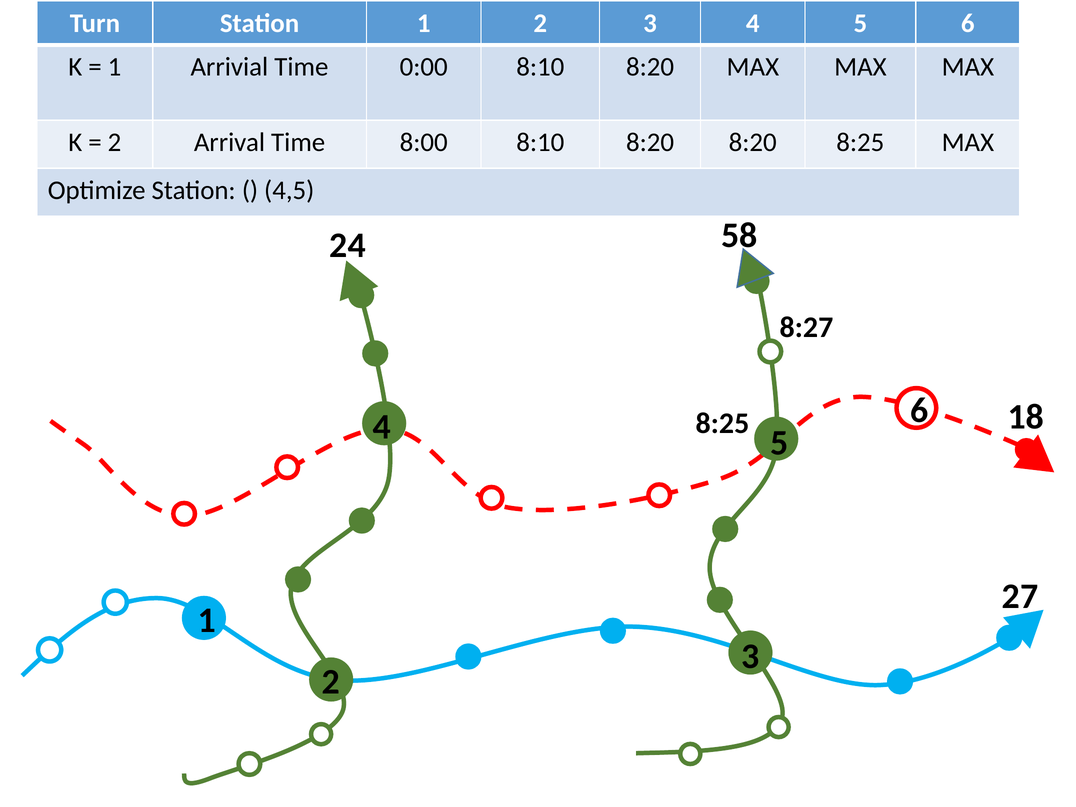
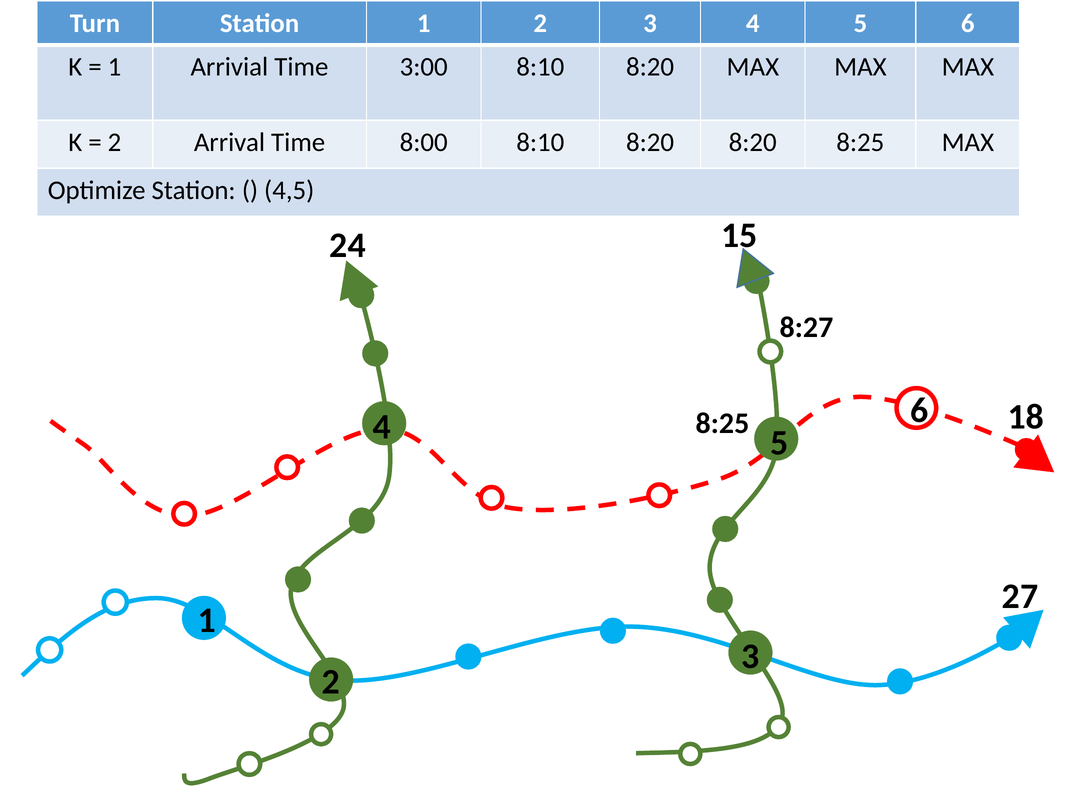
0:00: 0:00 -> 3:00
58: 58 -> 15
